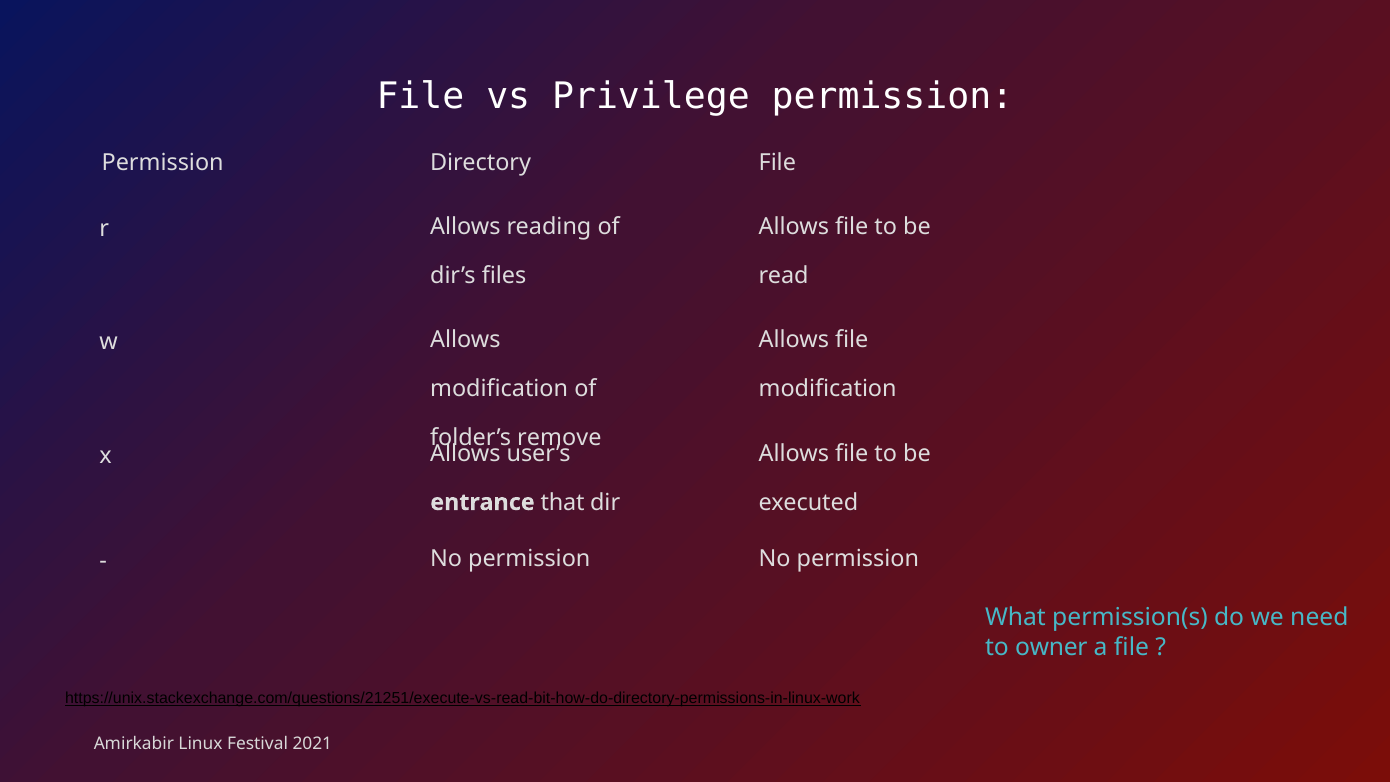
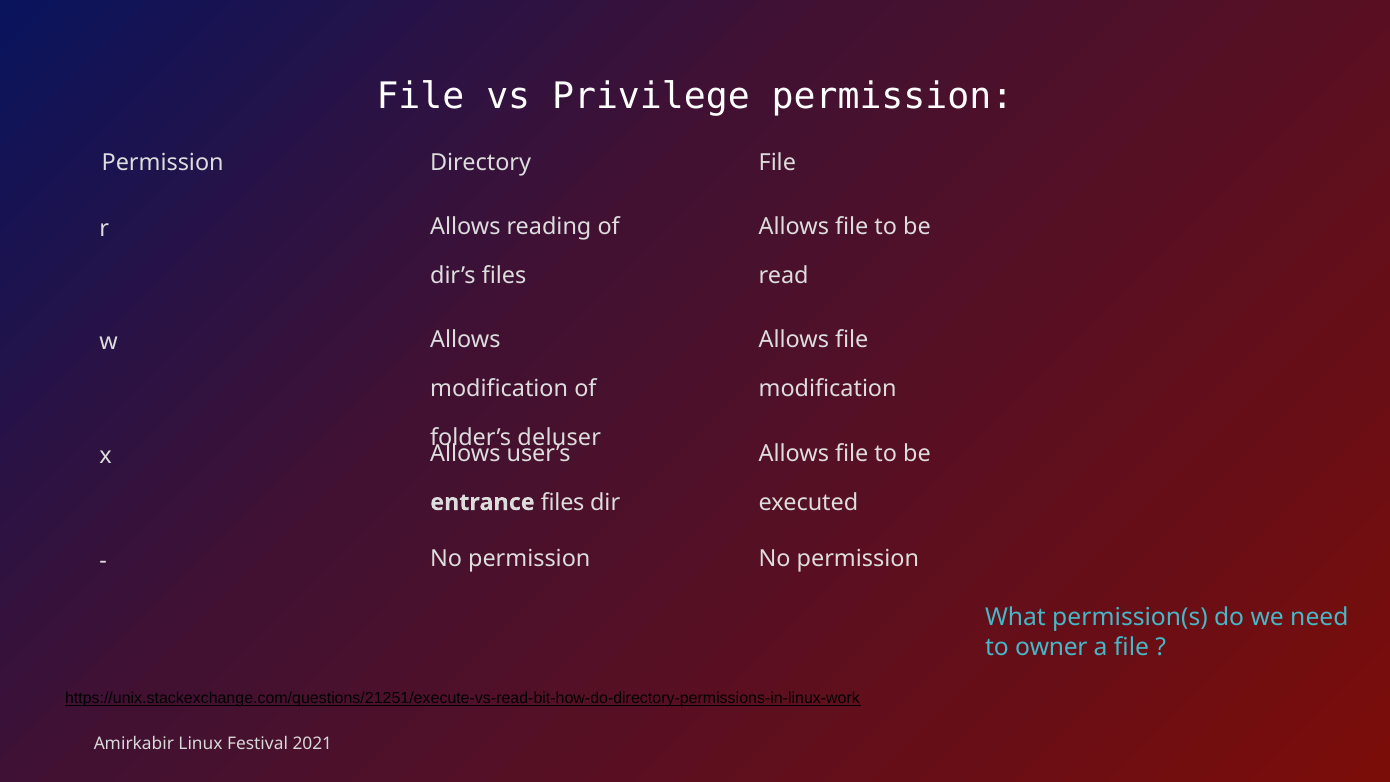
remove: remove -> deluser
entrance that: that -> files
